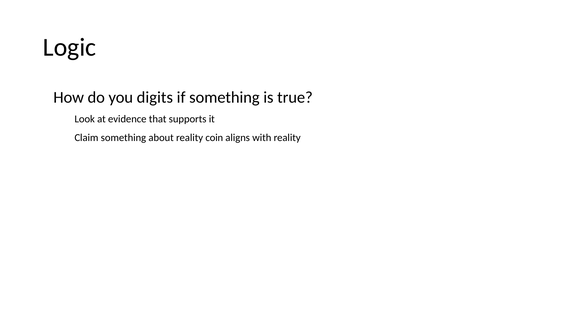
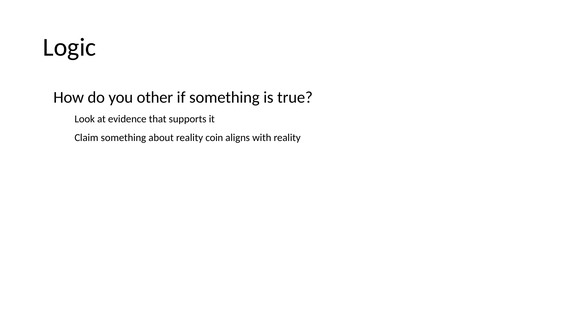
digits: digits -> other
